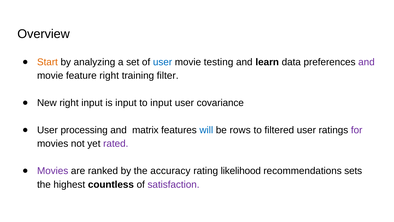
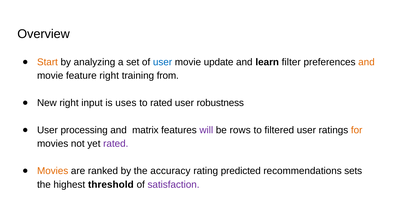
testing: testing -> update
data: data -> filter
and at (366, 62) colour: purple -> orange
filter: filter -> from
is input: input -> uses
to input: input -> rated
covariance: covariance -> robustness
will colour: blue -> purple
for colour: purple -> orange
Movies at (53, 171) colour: purple -> orange
likelihood: likelihood -> predicted
countless: countless -> threshold
